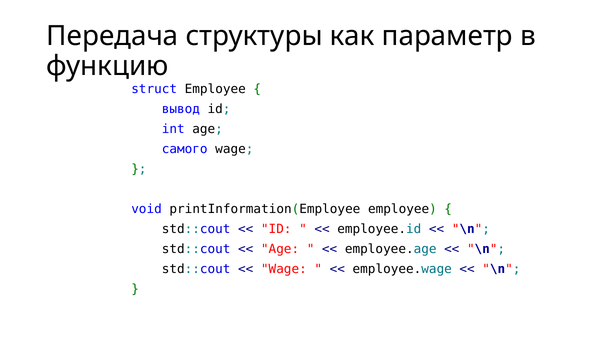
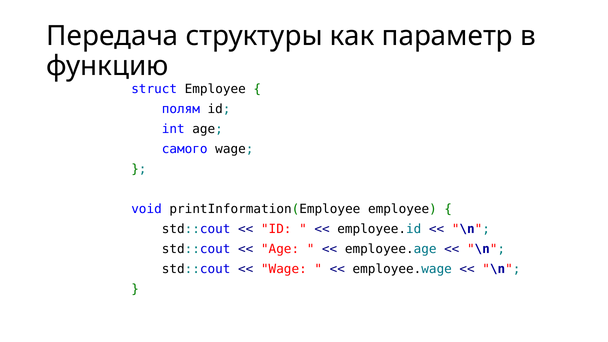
вывод: вывод -> полям
